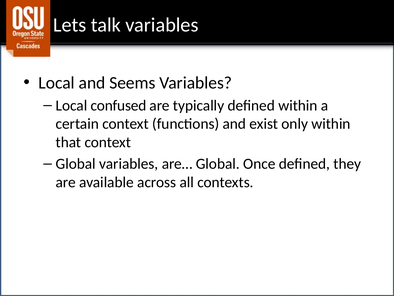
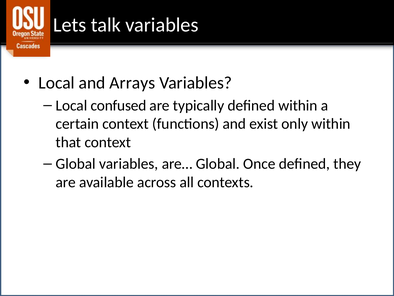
Seems: Seems -> Arrays
